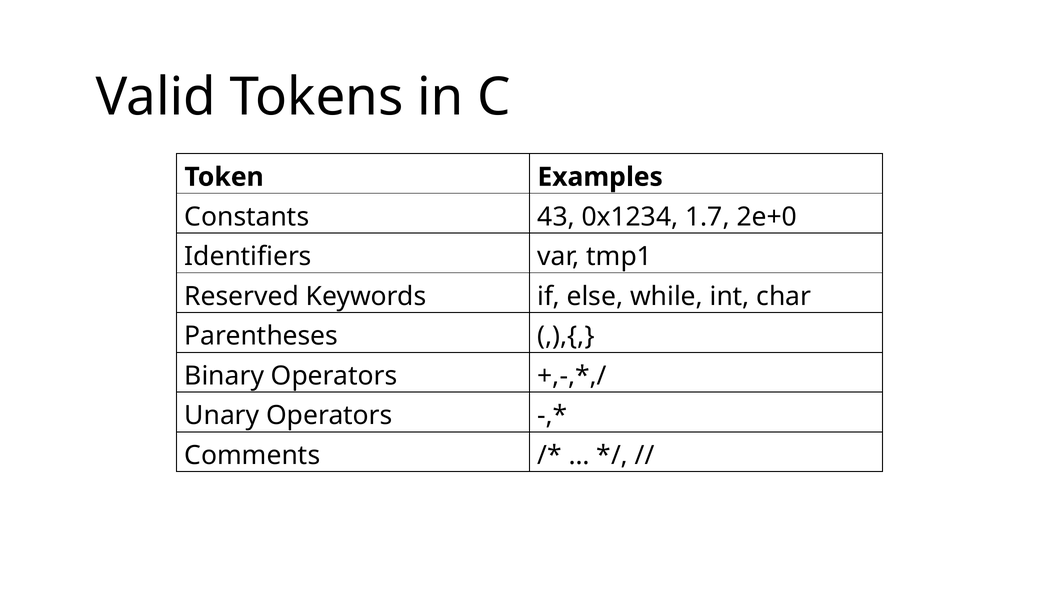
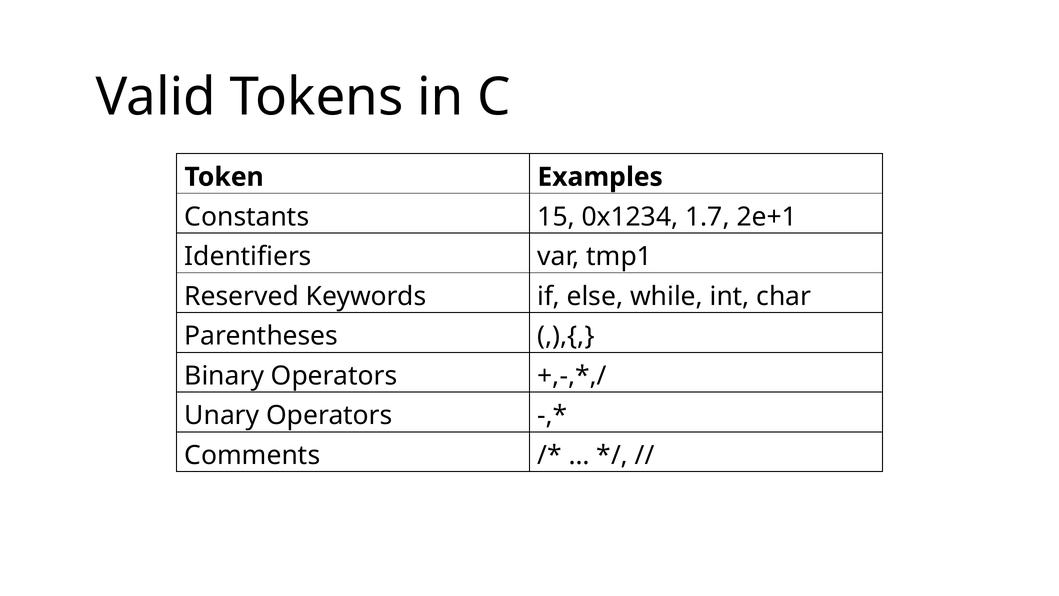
43: 43 -> 15
2e+0: 2e+0 -> 2e+1
